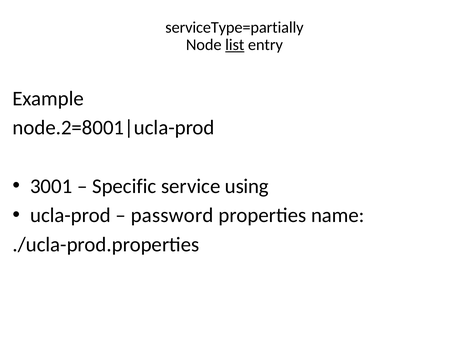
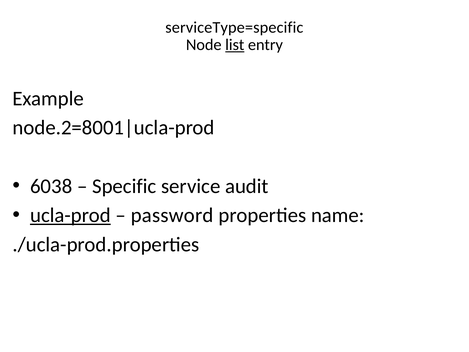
serviceType=partially: serviceType=partially -> serviceType=specific
3001: 3001 -> 6038
using: using -> audit
ucla-prod underline: none -> present
